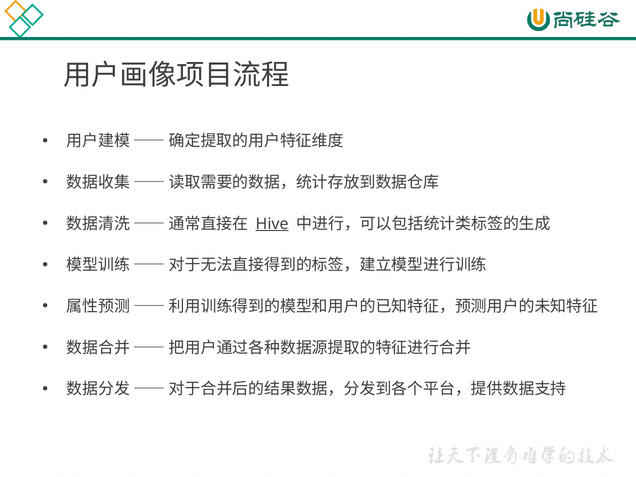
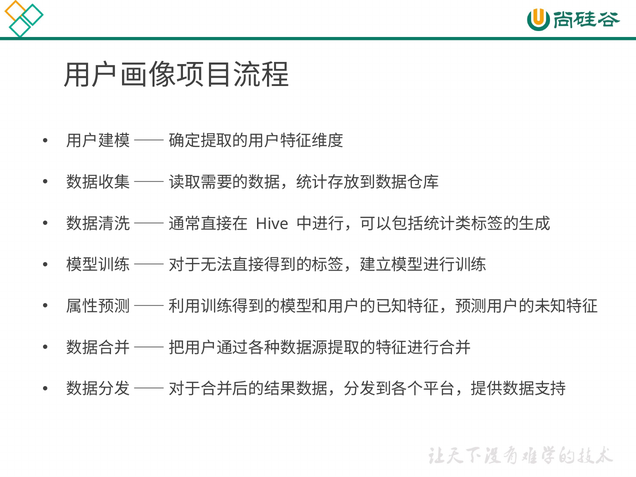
Hive underline: present -> none
